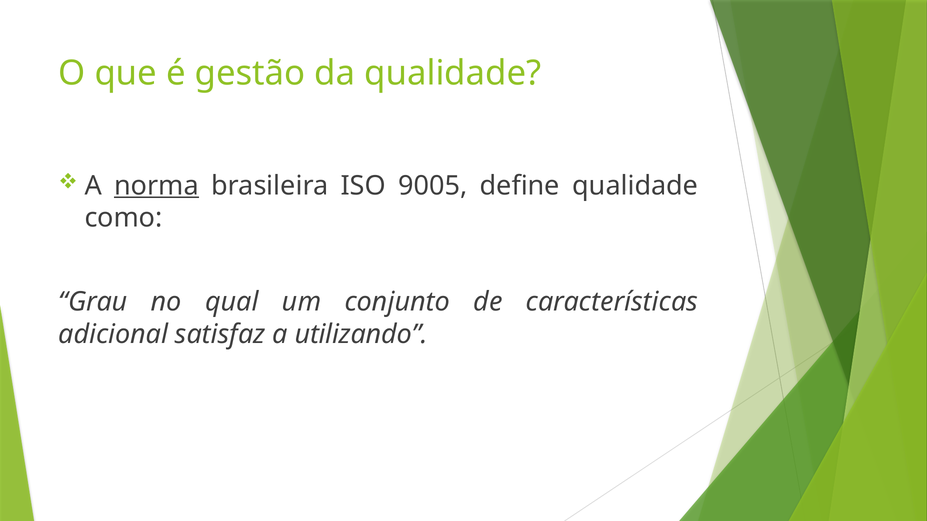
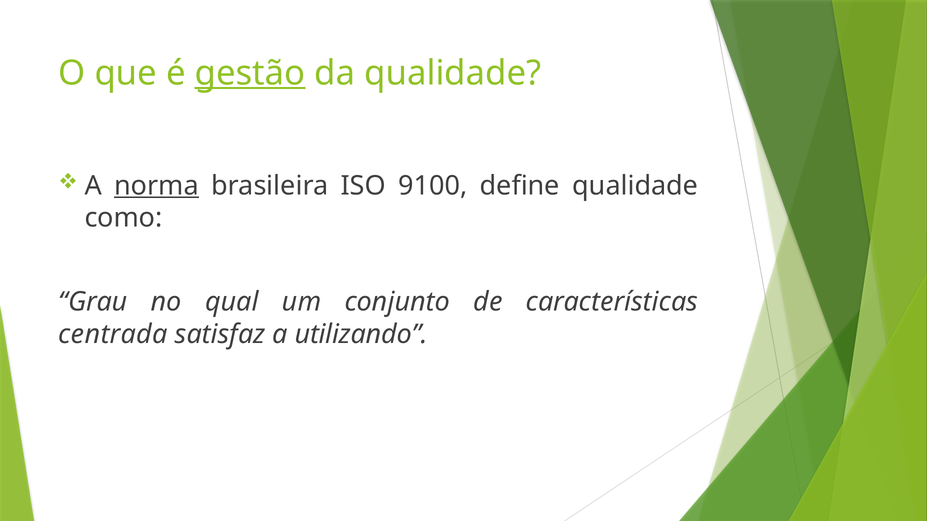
gestão underline: none -> present
9005: 9005 -> 9100
adicional: adicional -> centrada
